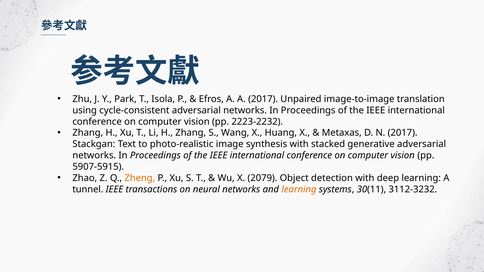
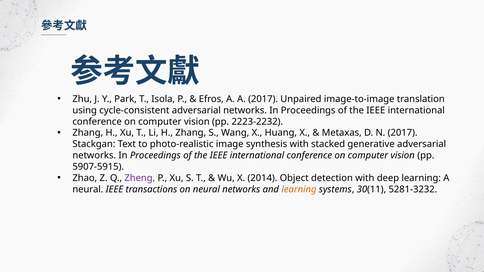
Zheng colour: orange -> purple
2079: 2079 -> 2014
tunnel at (88, 190): tunnel -> neural
3112-3232: 3112-3232 -> 5281-3232
